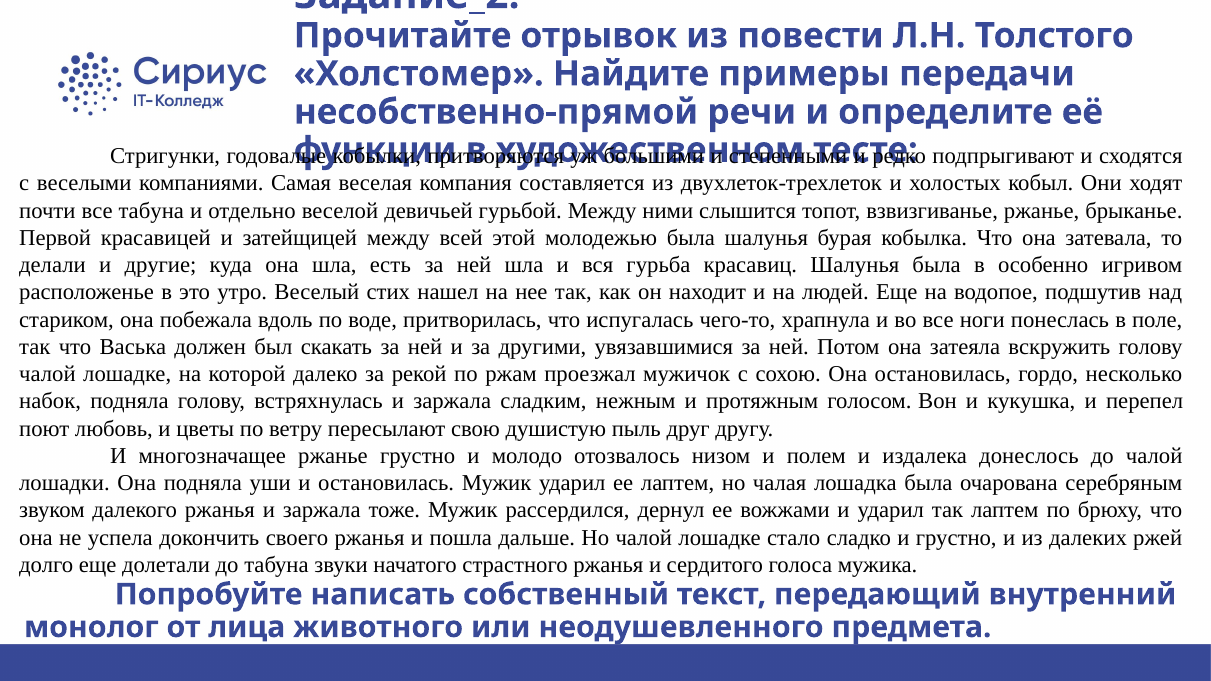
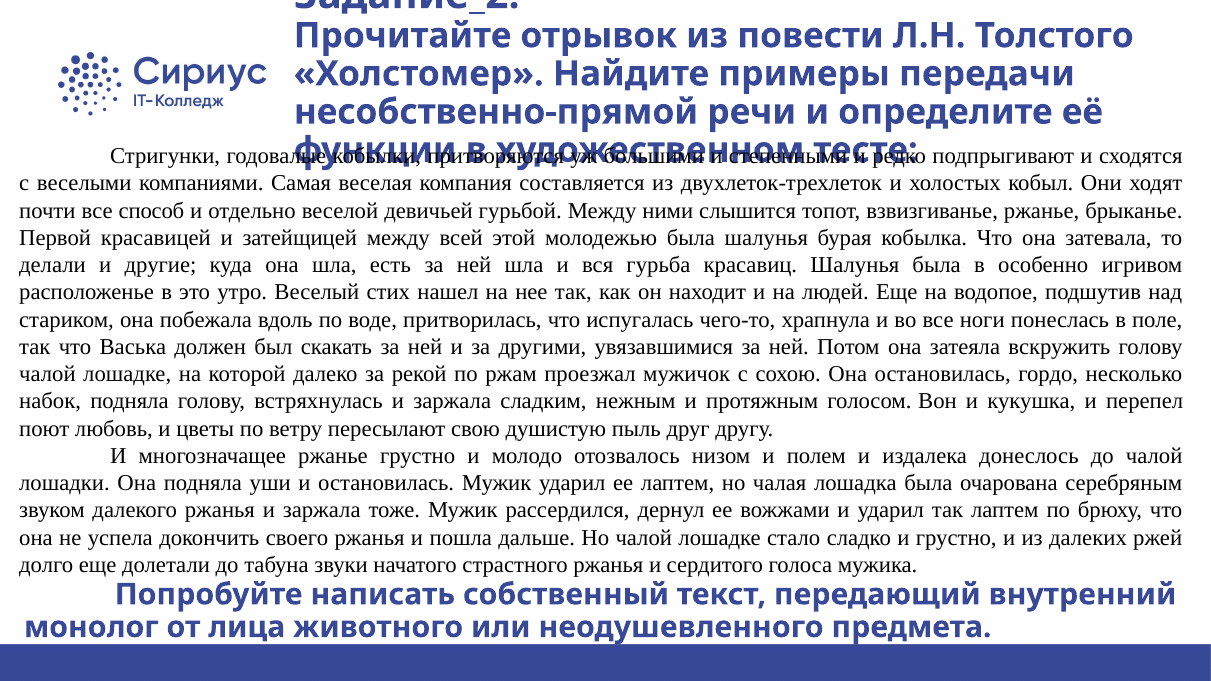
все табуна: табуна -> способ
